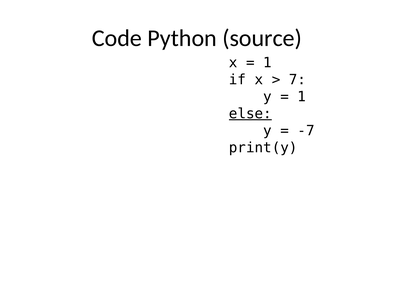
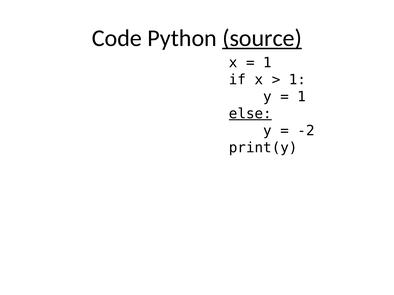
source underline: none -> present
7 at (297, 80): 7 -> 1
-7: -7 -> -2
